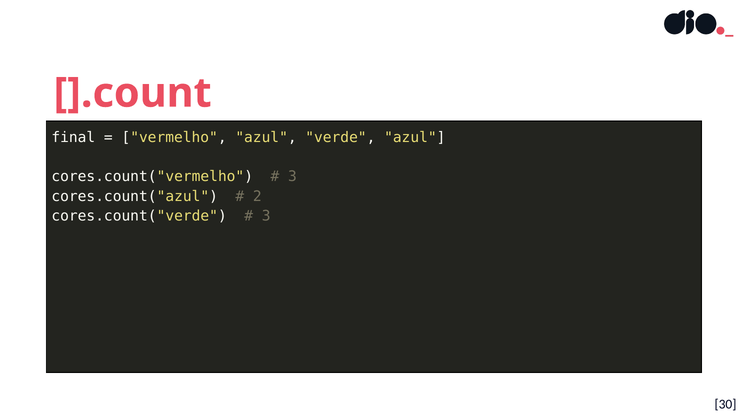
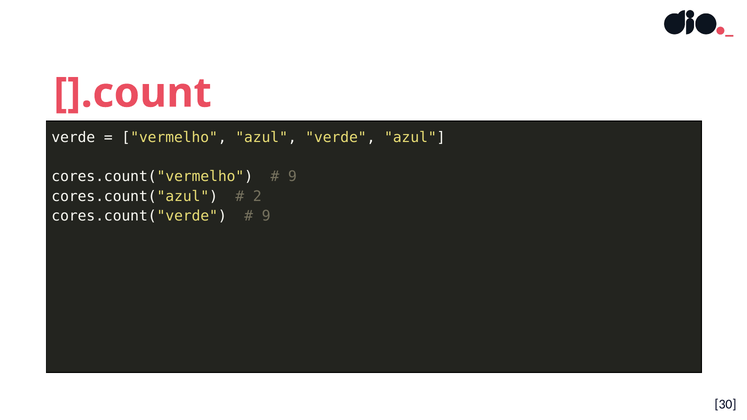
final at (73, 138): final -> verde
3 at (292, 177): 3 -> 9
3 at (266, 216): 3 -> 9
